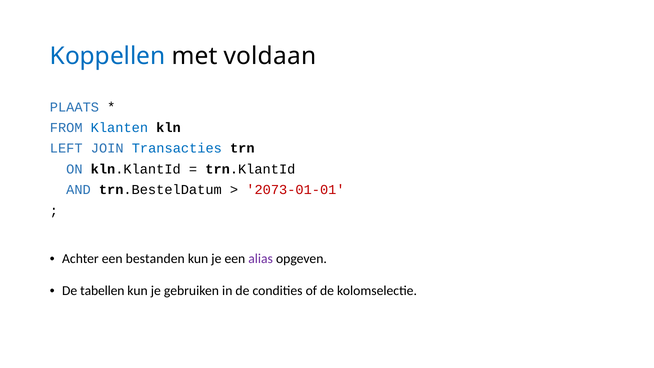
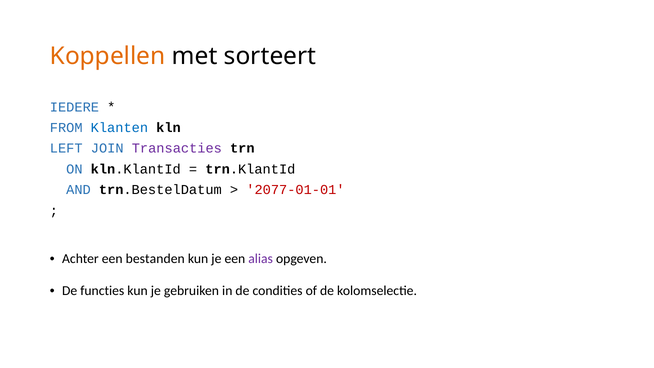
Koppellen colour: blue -> orange
voldaan: voldaan -> sorteert
PLAATS: PLAATS -> IEDERE
Transacties colour: blue -> purple
2073-01-01: 2073-01-01 -> 2077-01-01
tabellen: tabellen -> functies
